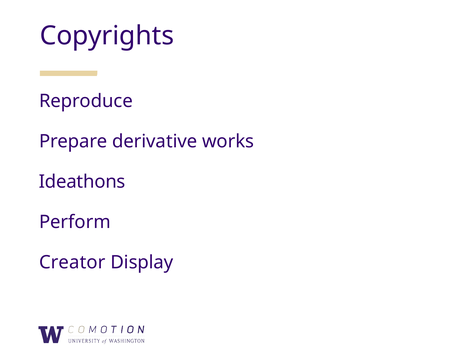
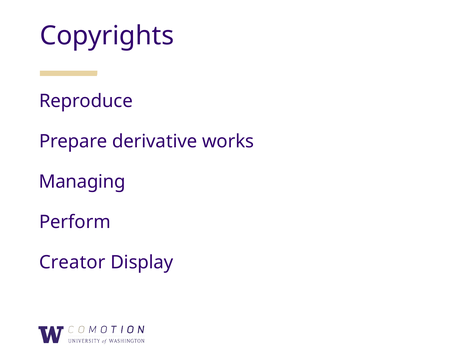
Ideathons: Ideathons -> Managing
